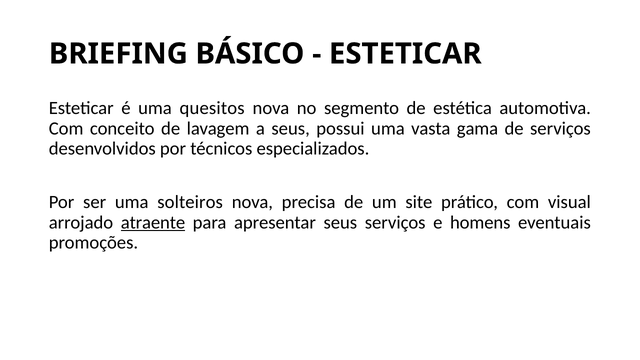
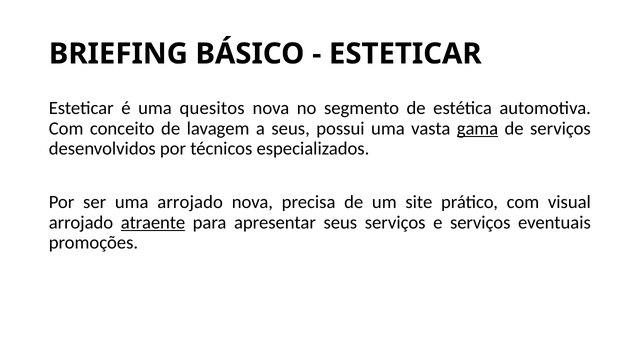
gama underline: none -> present
uma solteiros: solteiros -> arrojado
e homens: homens -> serviços
